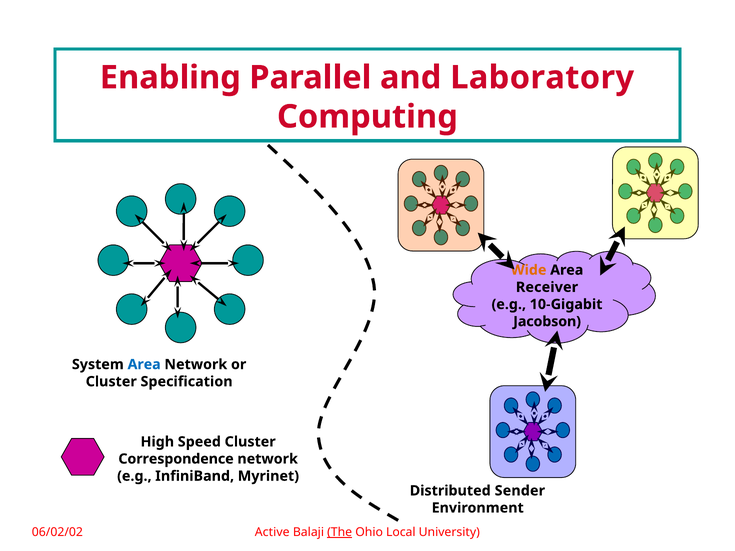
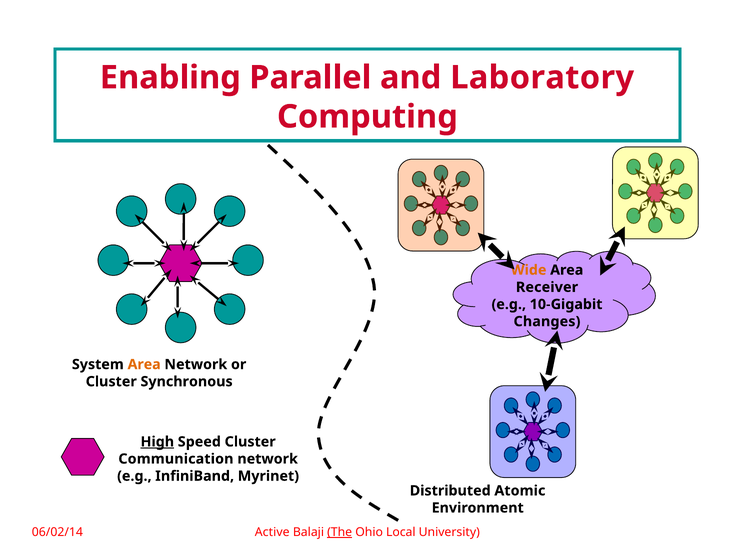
Jacobson: Jacobson -> Changes
Area at (144, 365) colour: blue -> orange
Specification: Specification -> Synchronous
High underline: none -> present
Correspondence: Correspondence -> Communication
Sender: Sender -> Atomic
06/02/02: 06/02/02 -> 06/02/14
